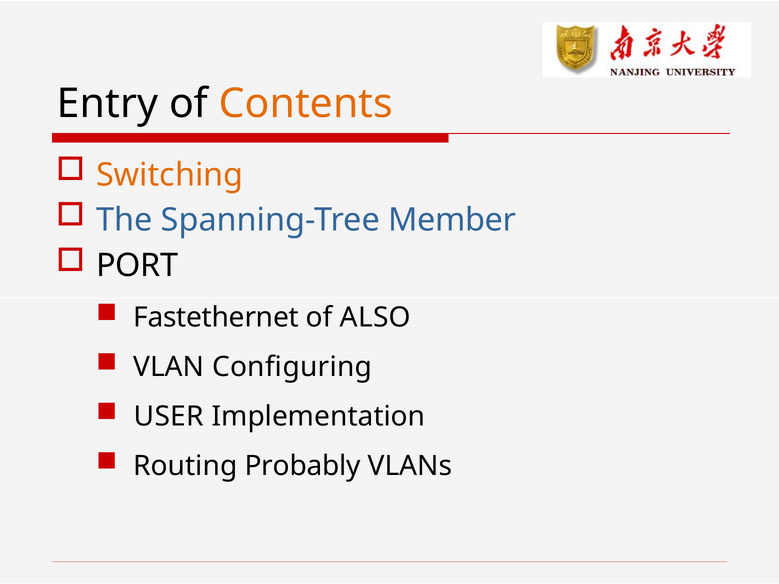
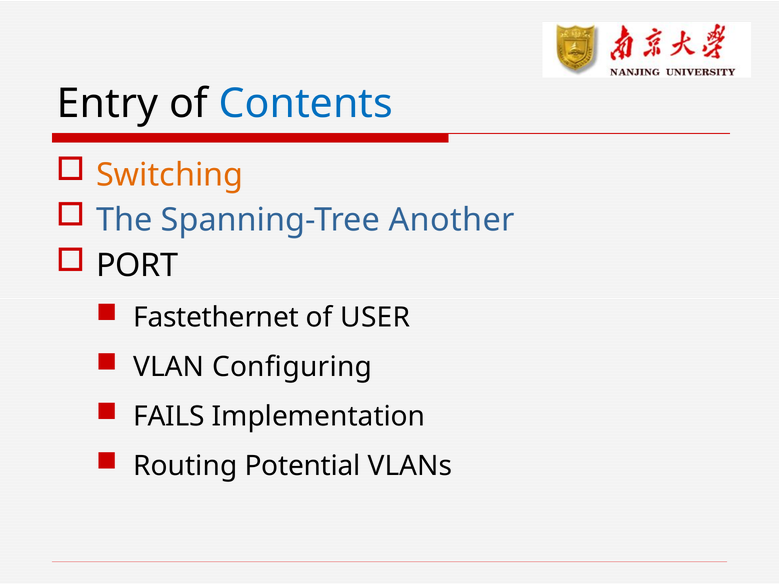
Contents colour: orange -> blue
Member: Member -> Another
ALSO: ALSO -> USER
USER: USER -> FAILS
Probably: Probably -> Potential
